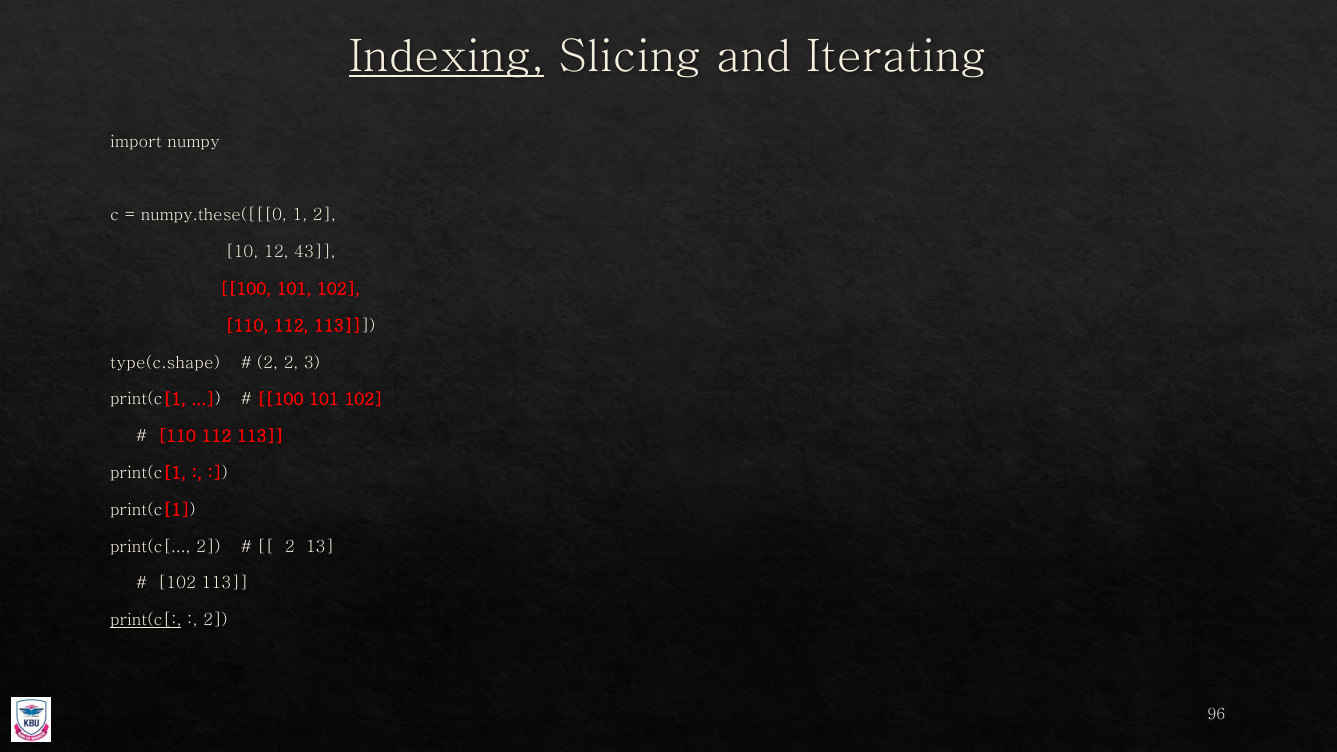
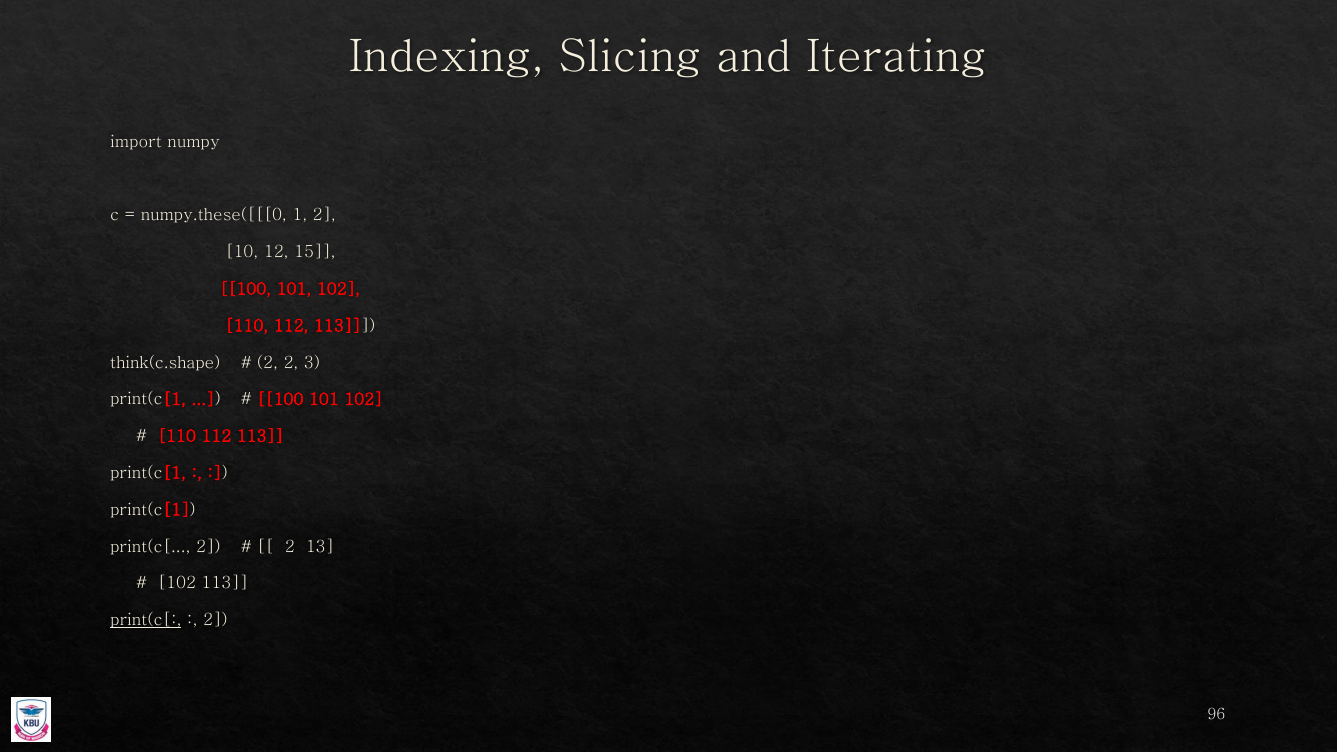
Indexing underline: present -> none
43: 43 -> 15
type(c.shape: type(c.shape -> think(c.shape
